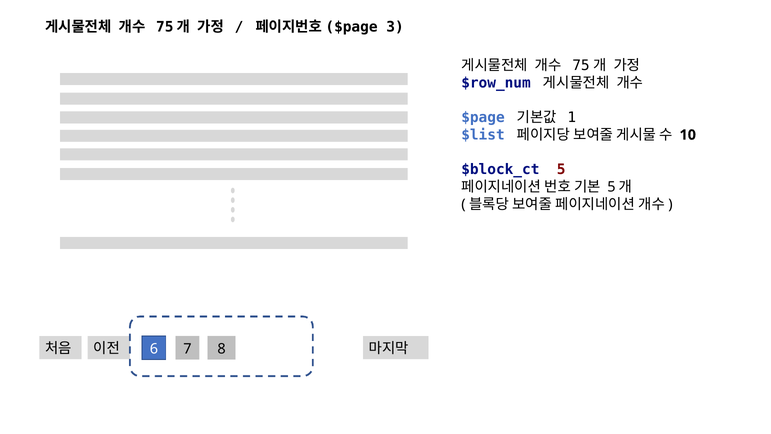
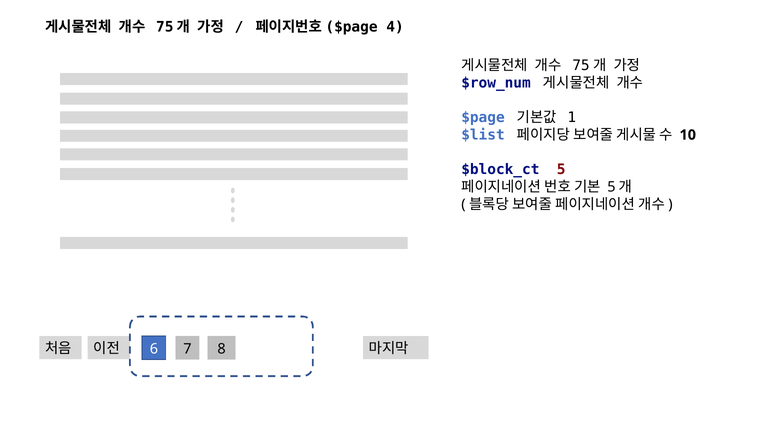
3: 3 -> 4
